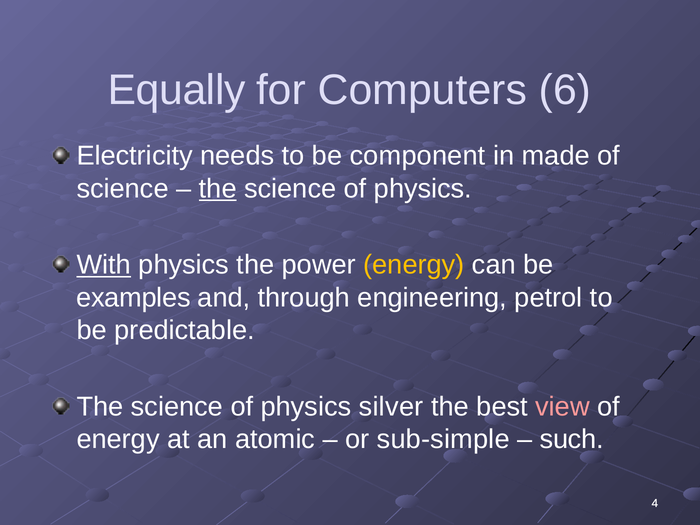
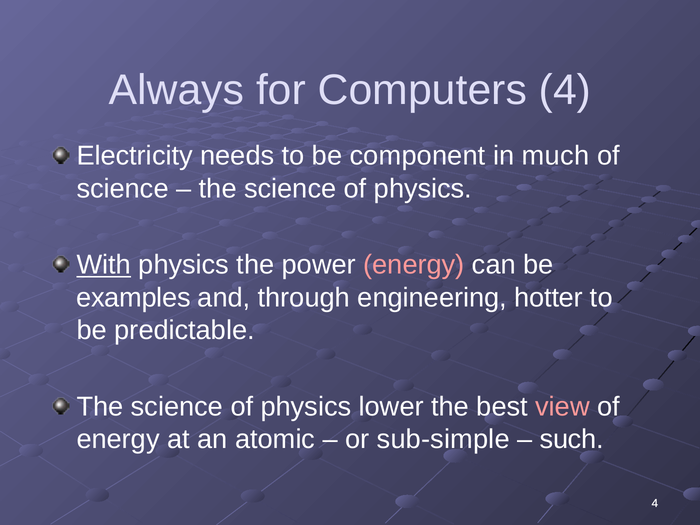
Equally: Equally -> Always
Computers 6: 6 -> 4
made: made -> much
the at (218, 189) underline: present -> none
energy at (414, 265) colour: yellow -> pink
petrol: petrol -> hotter
silver: silver -> lower
